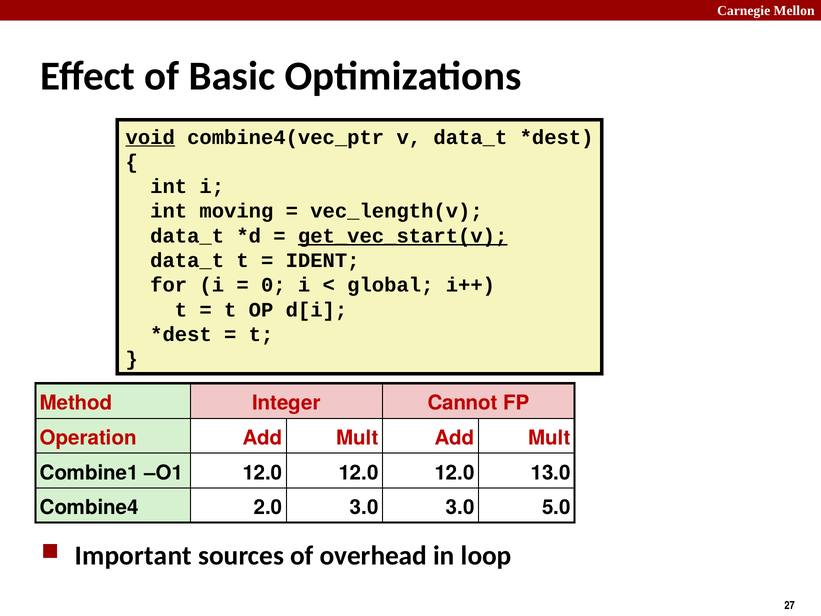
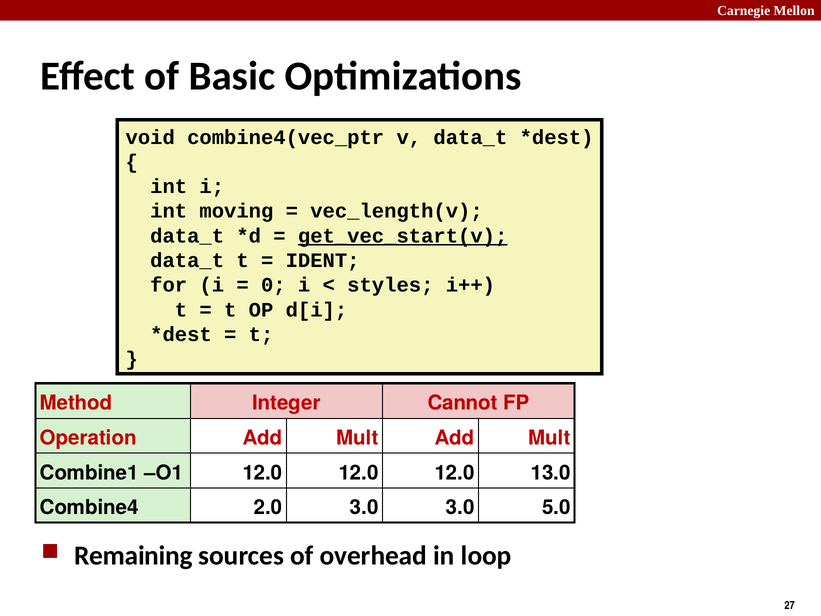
void underline: present -> none
global: global -> styles
Important: Important -> Remaining
